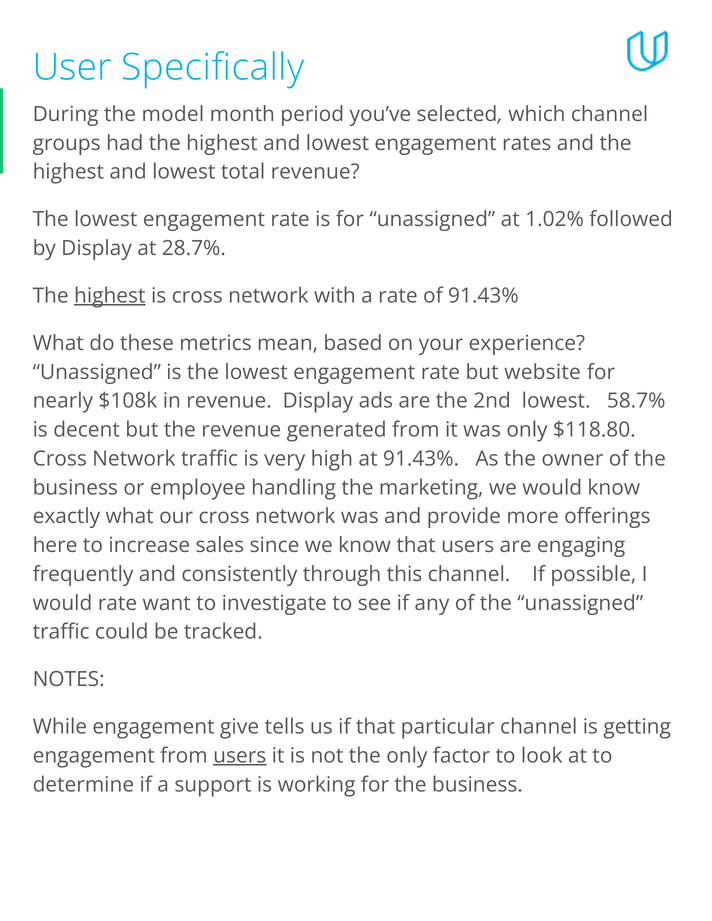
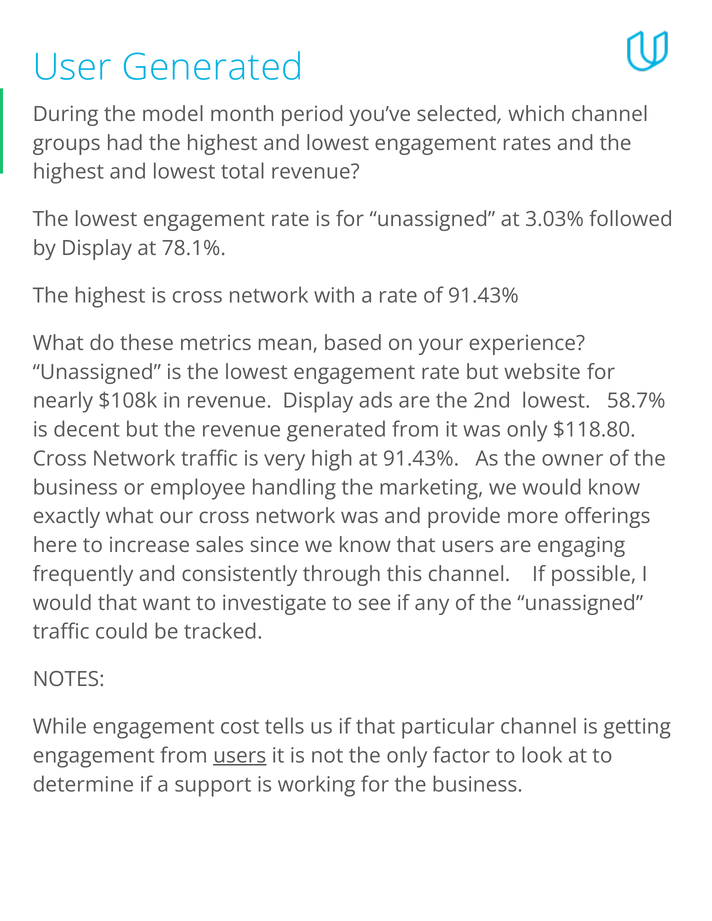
User Specifically: Specifically -> Generated
1.02%: 1.02% -> 3.03%
28.7%: 28.7% -> 78.1%
highest at (110, 296) underline: present -> none
would rate: rate -> that
give: give -> cost
